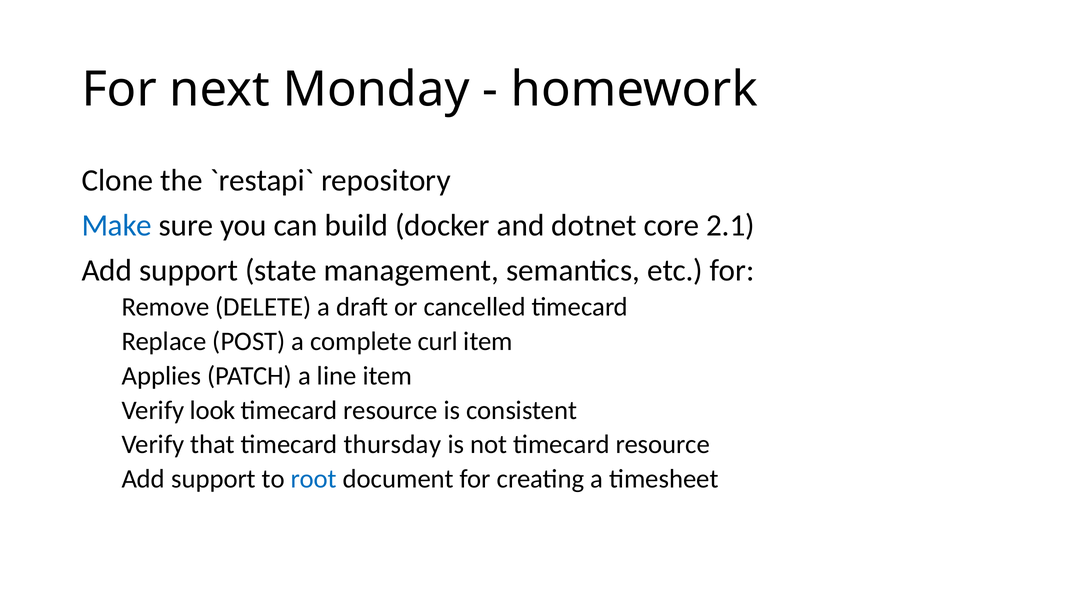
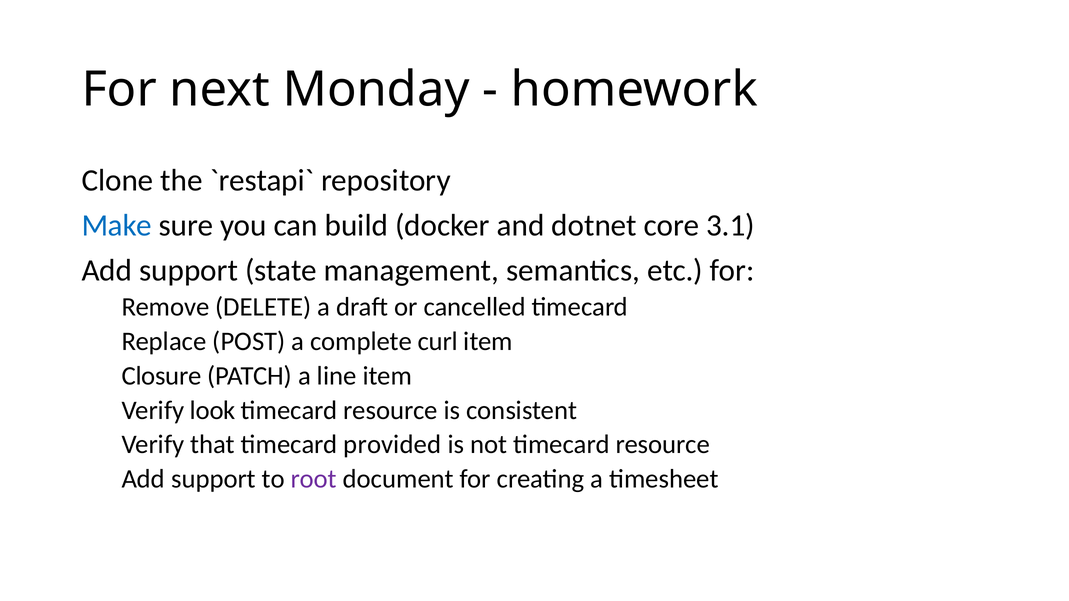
2.1: 2.1 -> 3.1
Applies: Applies -> Closure
thursday: thursday -> provided
root colour: blue -> purple
